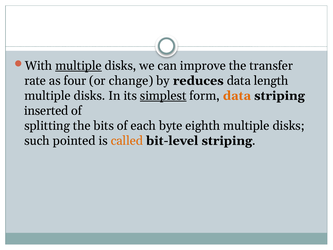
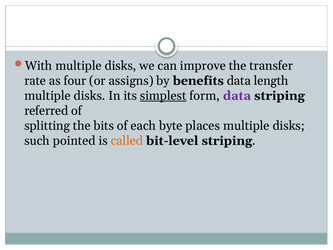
multiple at (78, 66) underline: present -> none
change: change -> assigns
reduces: reduces -> benefits
data at (237, 96) colour: orange -> purple
inserted: inserted -> referred
eighth: eighth -> places
